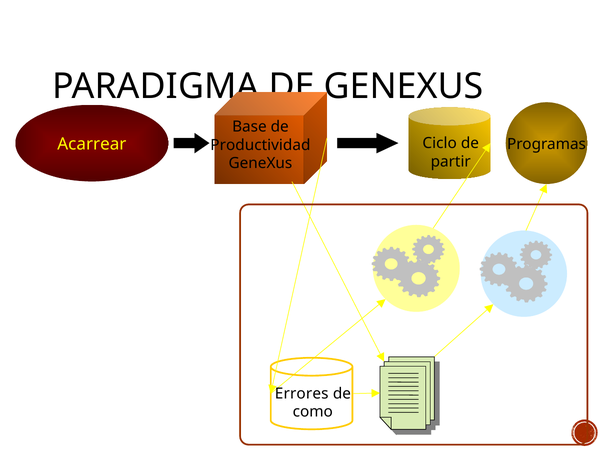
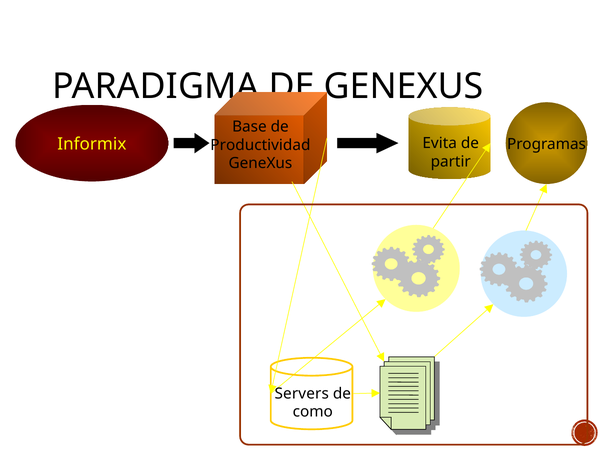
Ciclo: Ciclo -> Evita
Acarrear: Acarrear -> Informix
Errores: Errores -> Servers
